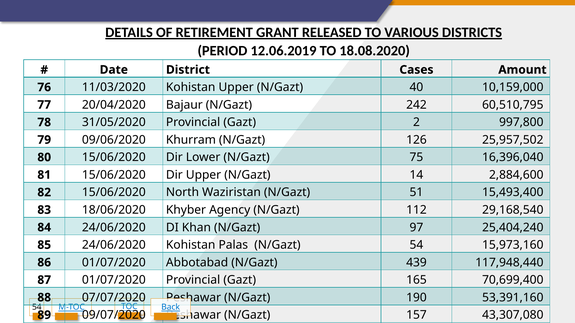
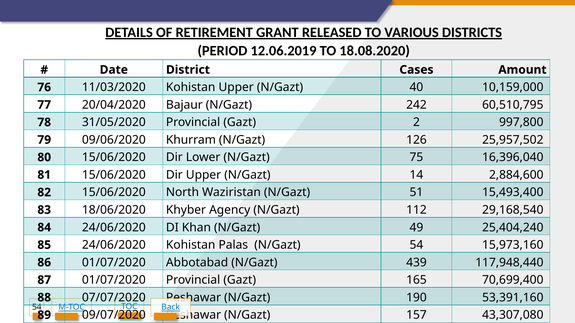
97: 97 -> 49
